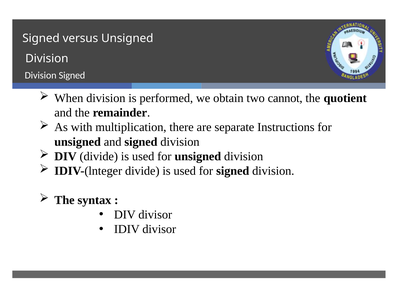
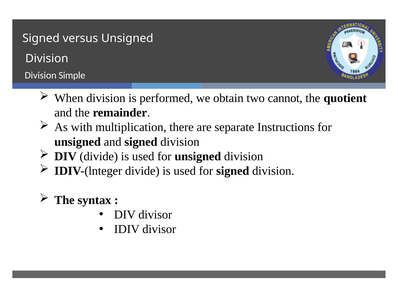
Division Signed: Signed -> Simple
